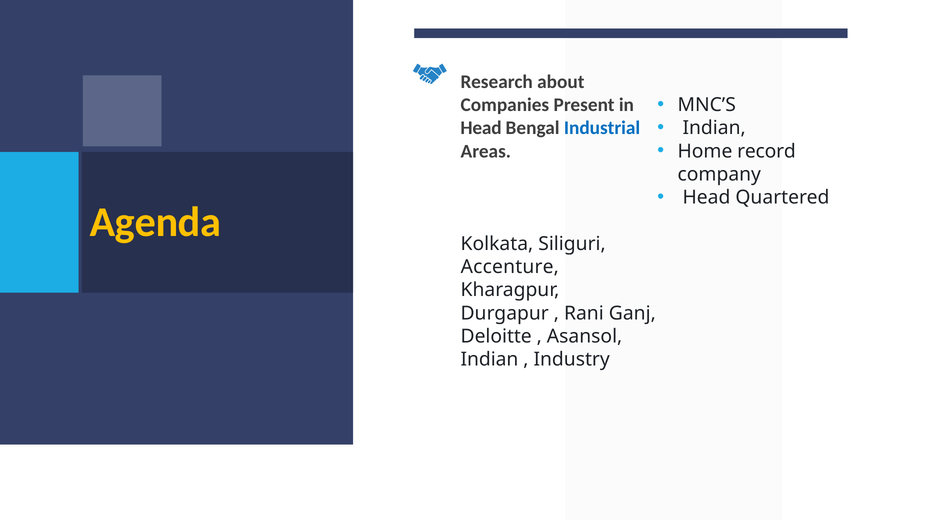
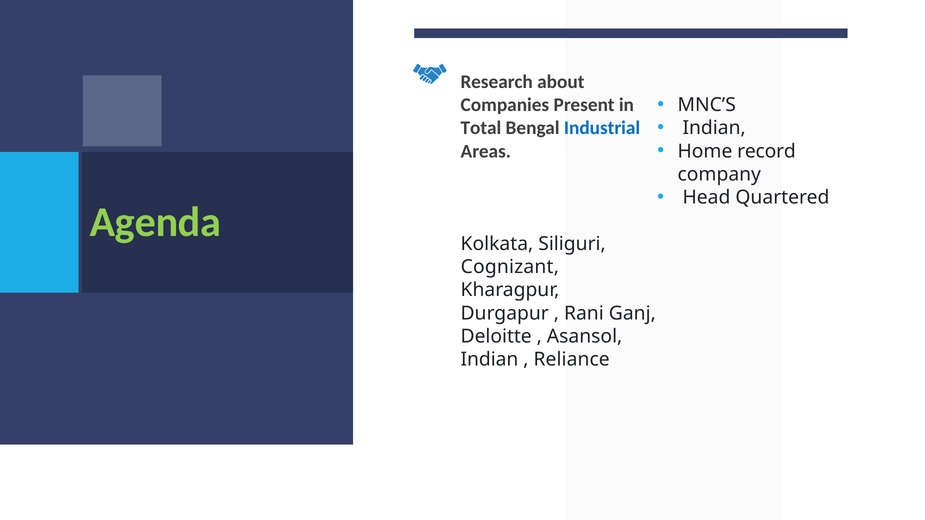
Head at (481, 128): Head -> Total
Agenda colour: yellow -> light green
Accenture: Accenture -> Cognizant
Industry: Industry -> Reliance
